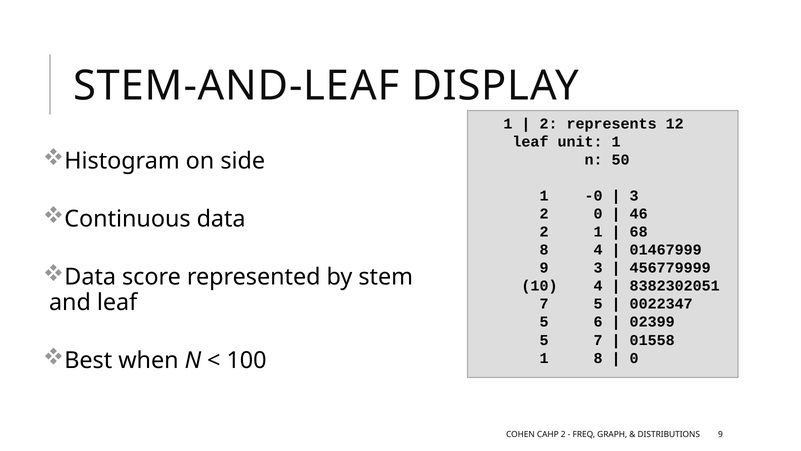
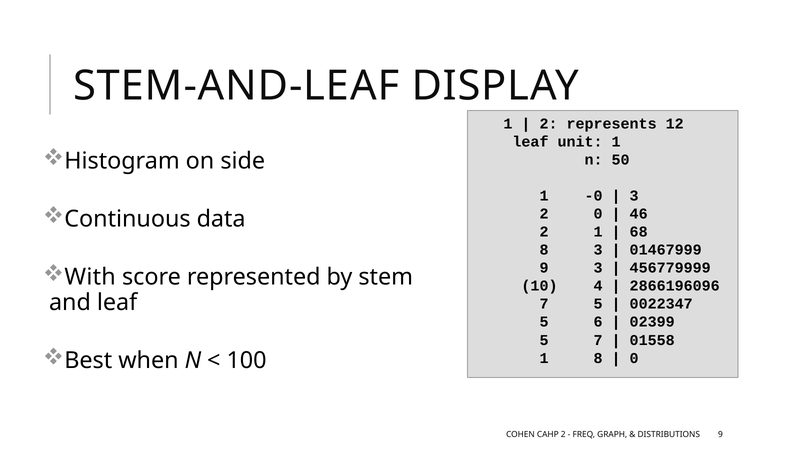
8 4: 4 -> 3
Data at (90, 277): Data -> With
8382302051: 8382302051 -> 2866196096
